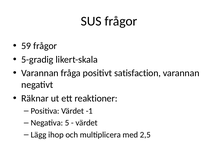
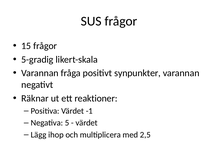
59: 59 -> 15
satisfaction: satisfaction -> synpunkter
